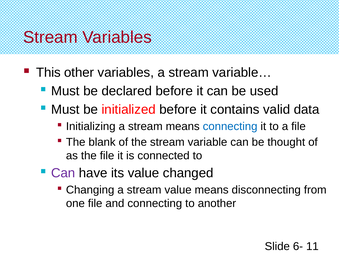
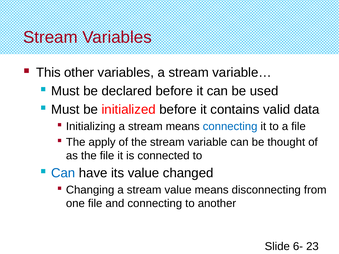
blank: blank -> apply
Can at (63, 173) colour: purple -> blue
11: 11 -> 23
